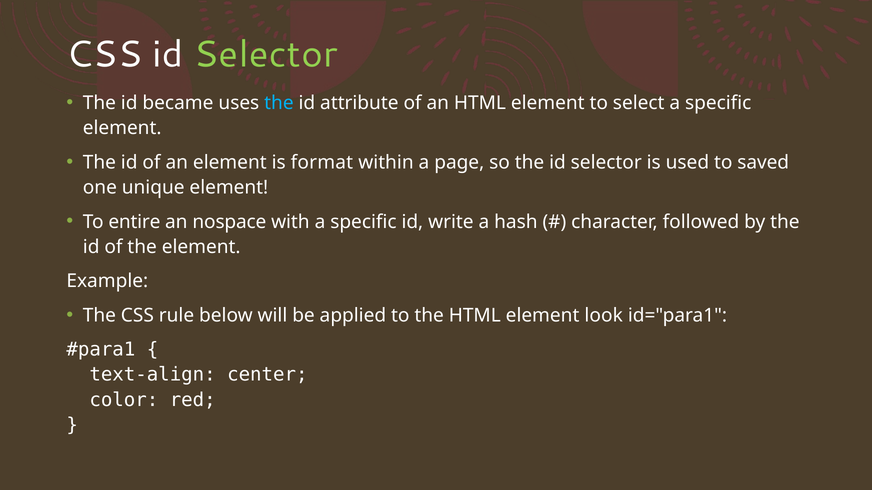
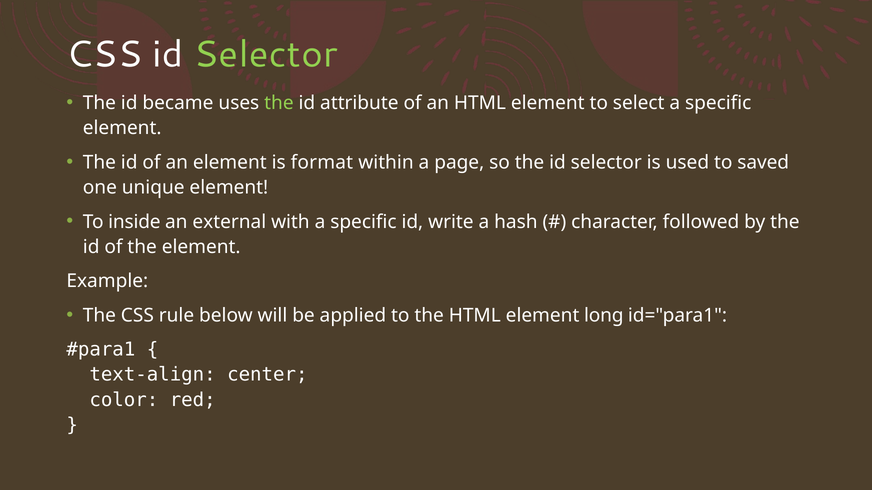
the at (279, 103) colour: light blue -> light green
entire: entire -> inside
nospace: nospace -> external
look: look -> long
